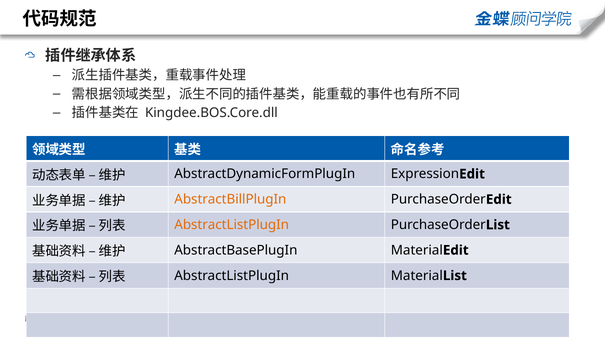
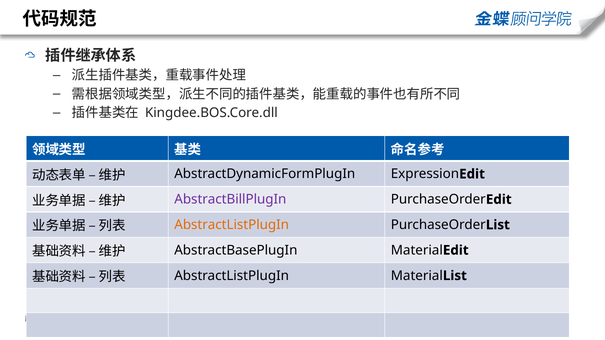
AbstractBillPlugIn colour: orange -> purple
